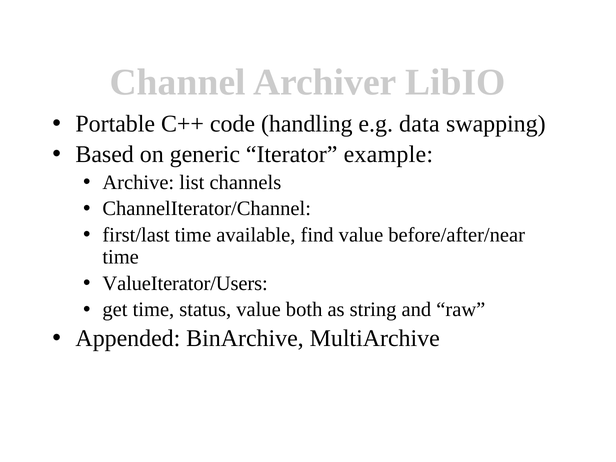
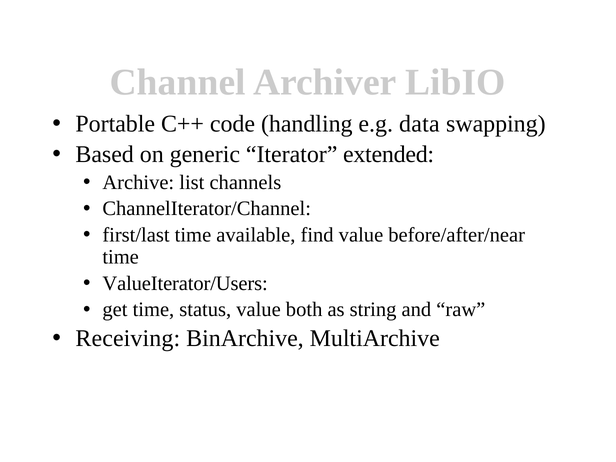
example: example -> extended
Appended: Appended -> Receiving
